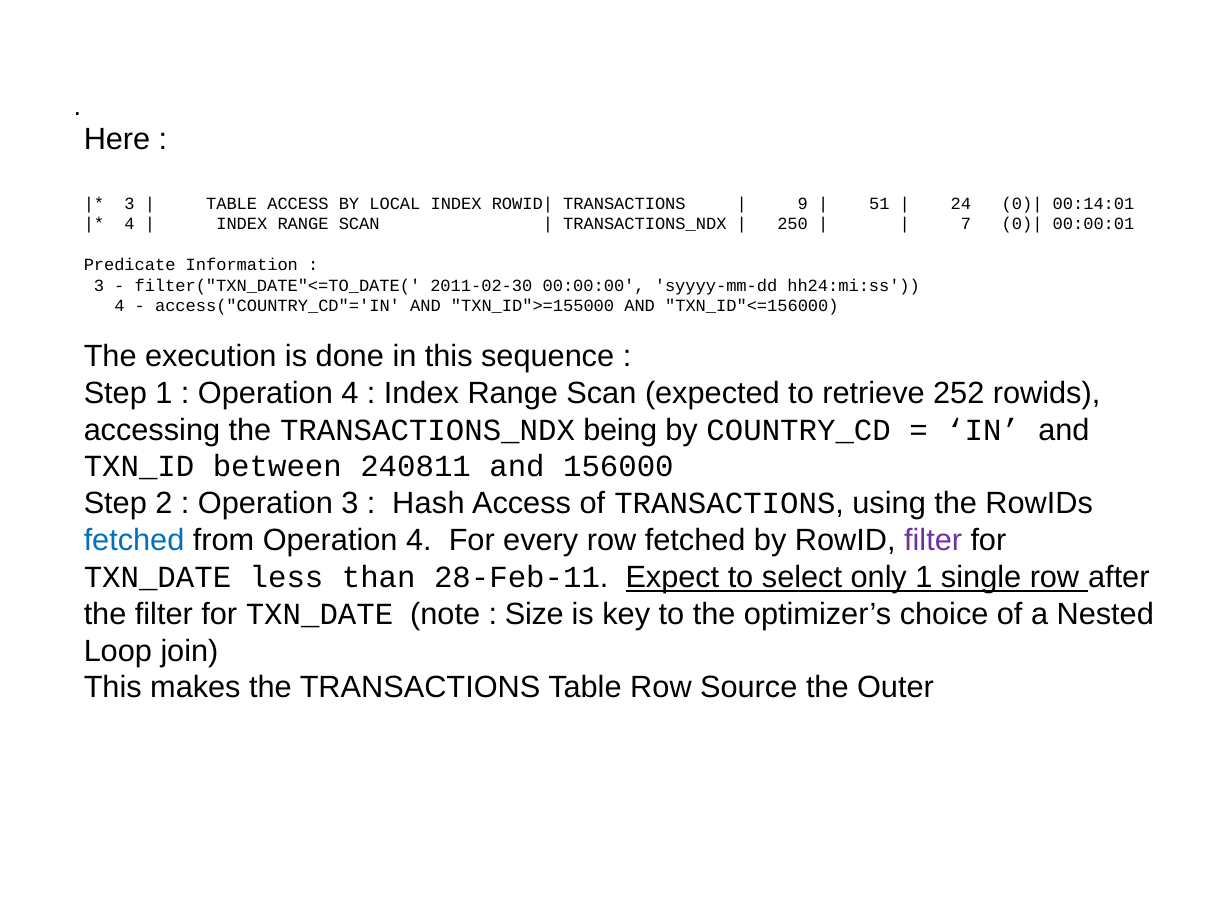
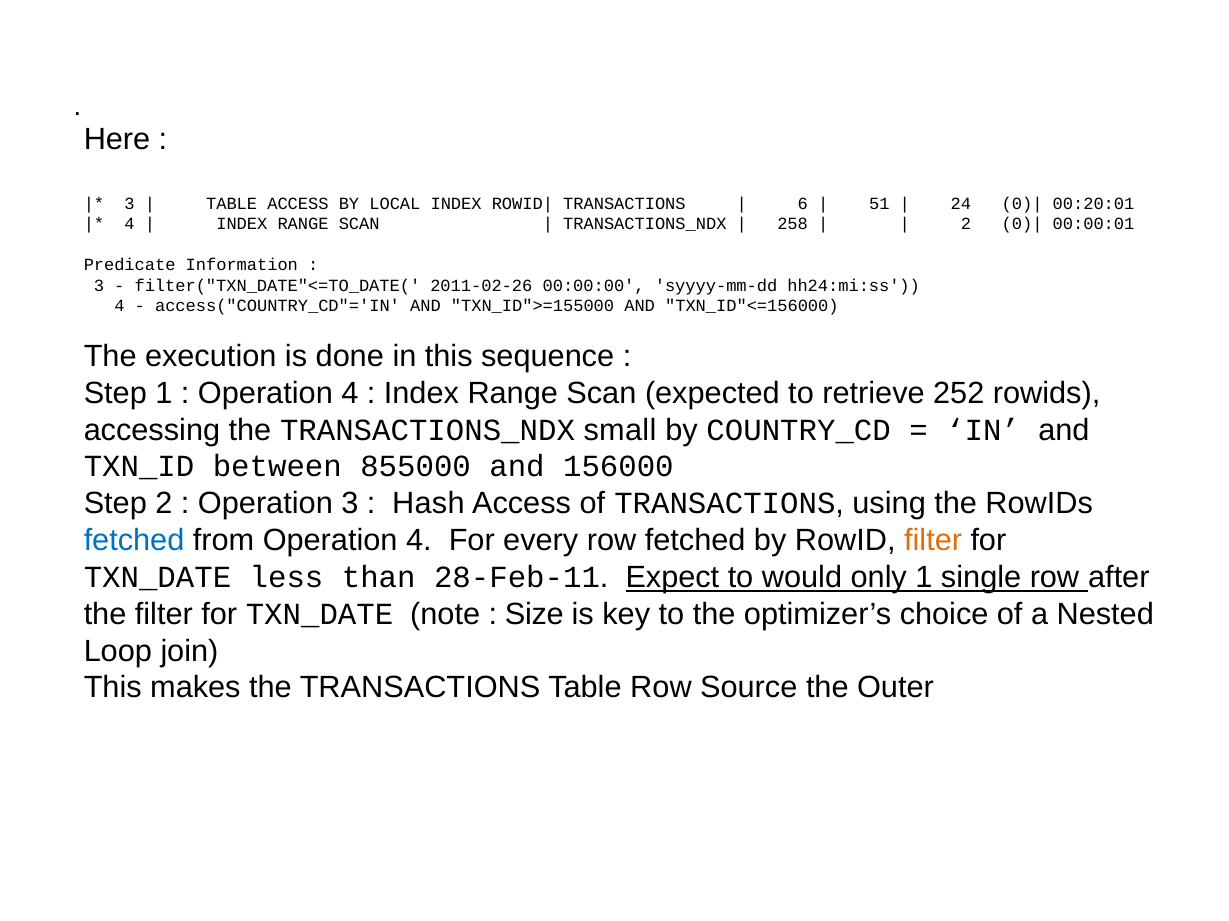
9: 9 -> 6
00:14:01: 00:14:01 -> 00:20:01
250: 250 -> 258
7 at (966, 224): 7 -> 2
2011-02-30: 2011-02-30 -> 2011-02-26
being: being -> small
240811: 240811 -> 855000
filter at (933, 541) colour: purple -> orange
select: select -> would
